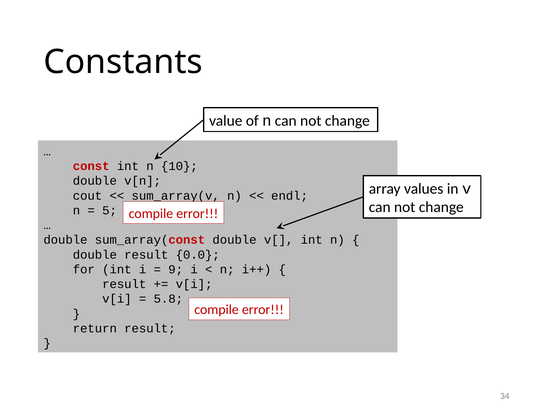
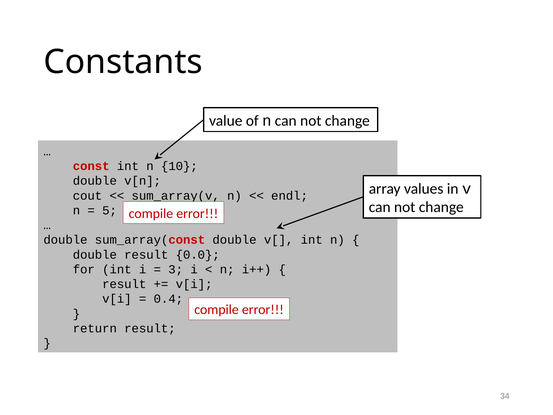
9: 9 -> 3
5.8: 5.8 -> 0.4
